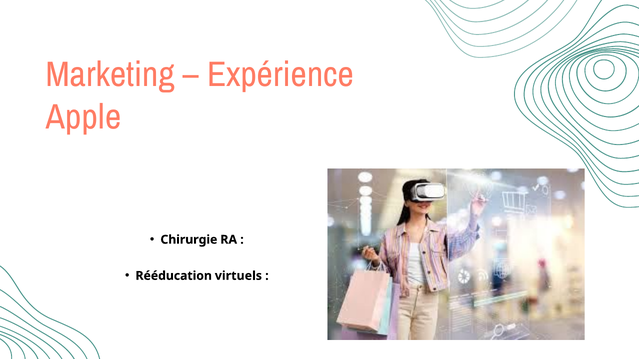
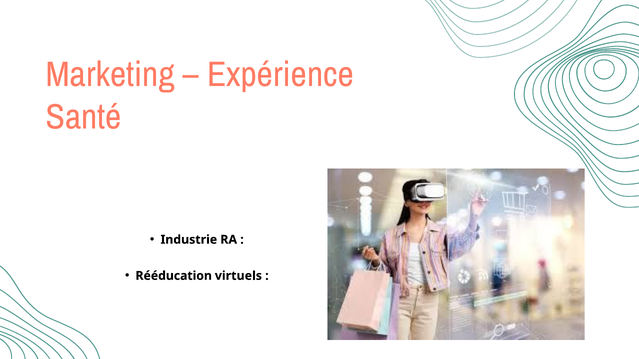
Apple: Apple -> Santé
Chirurgie: Chirurgie -> Industrie
